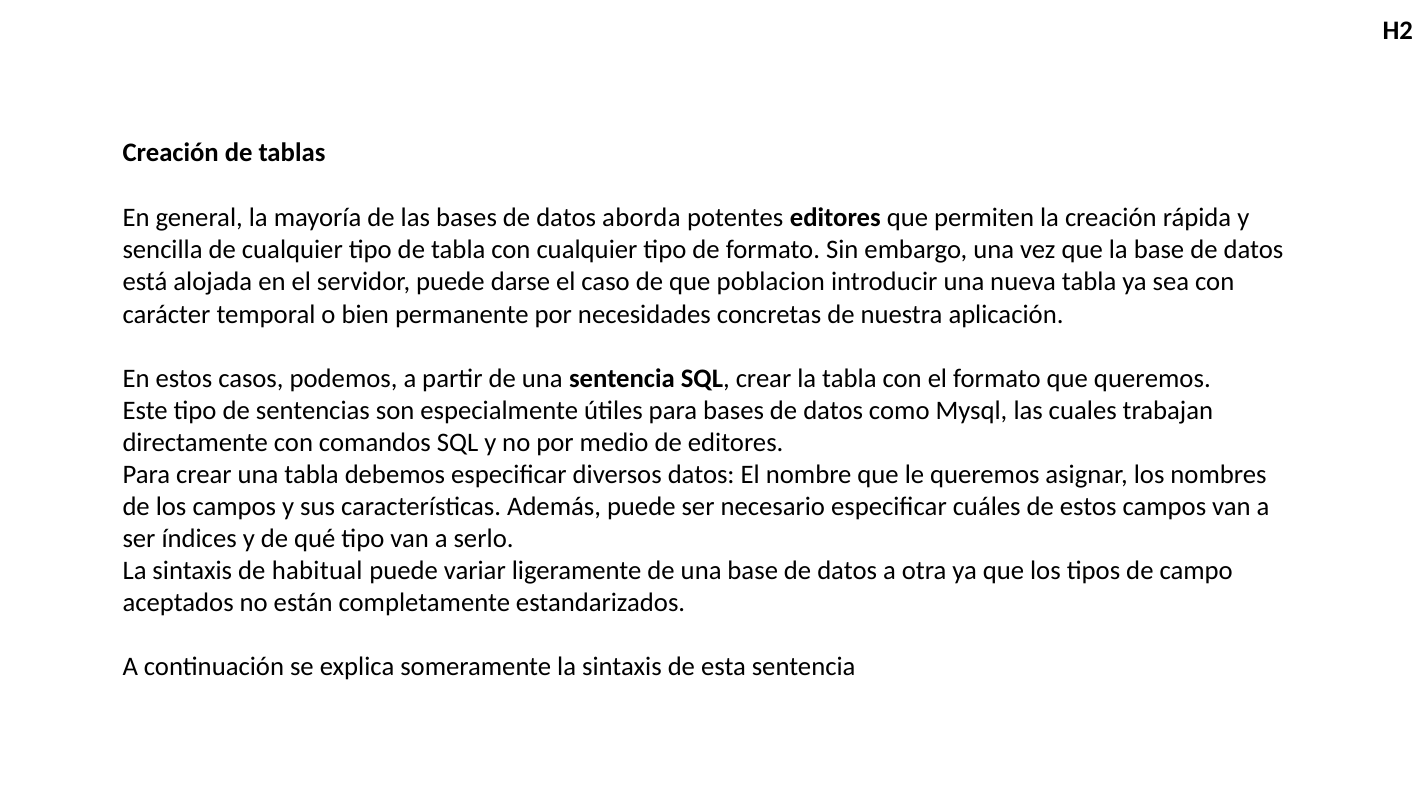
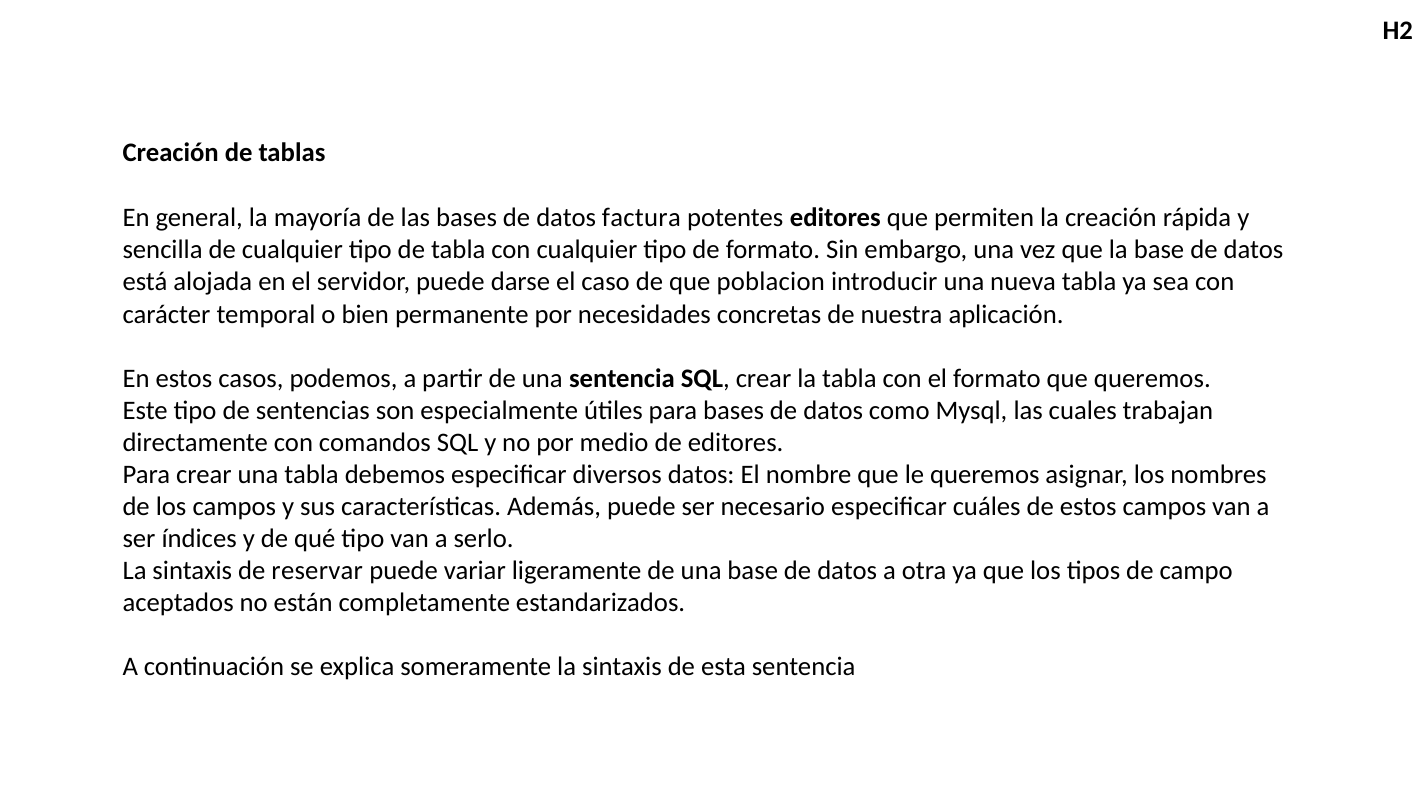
aborda: aborda -> factura
habitual: habitual -> reservar
